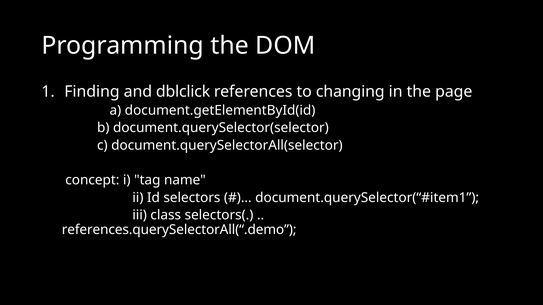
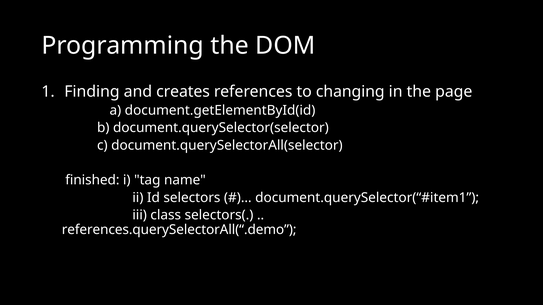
dblclick: dblclick -> creates
concept: concept -> finished
